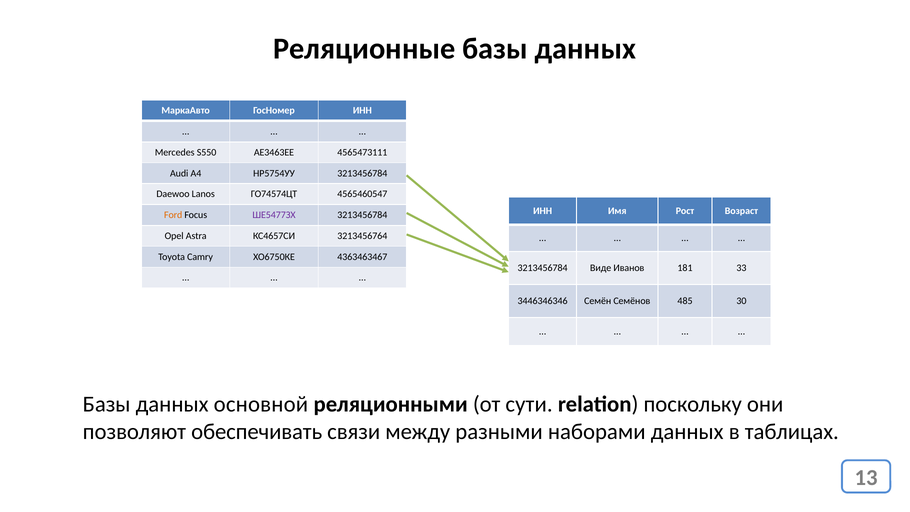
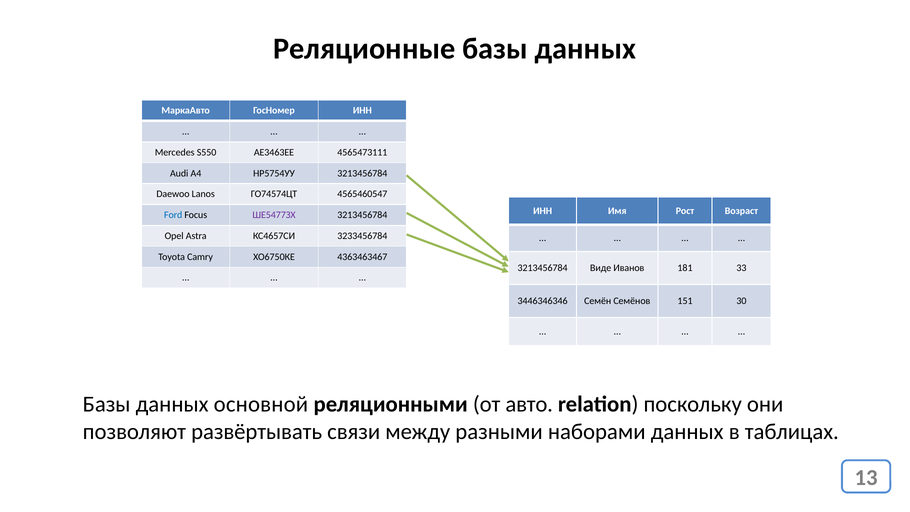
Ford colour: orange -> blue
3213456764: 3213456764 -> 3233456784
485: 485 -> 151
сути: сути -> авто
обеспечивать: обеспечивать -> развёртывать
